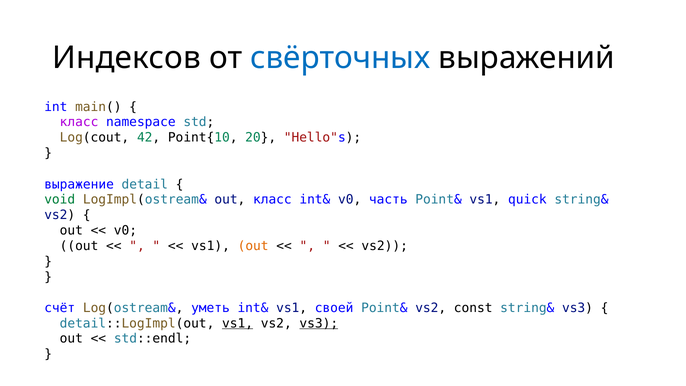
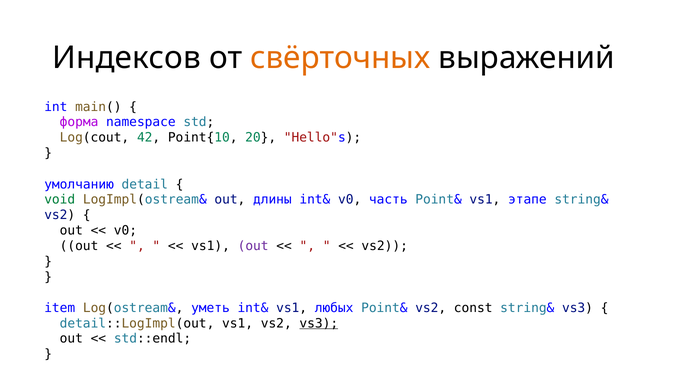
свёрточных colour: blue -> orange
класс at (79, 122): класс -> форма
выражение: выражение -> умолчанию
out класс: класс -> длины
quick: quick -> этапе
out at (253, 246) colour: orange -> purple
счёт: счёт -> item
своей: своей -> любых
vs1 at (238, 323) underline: present -> none
